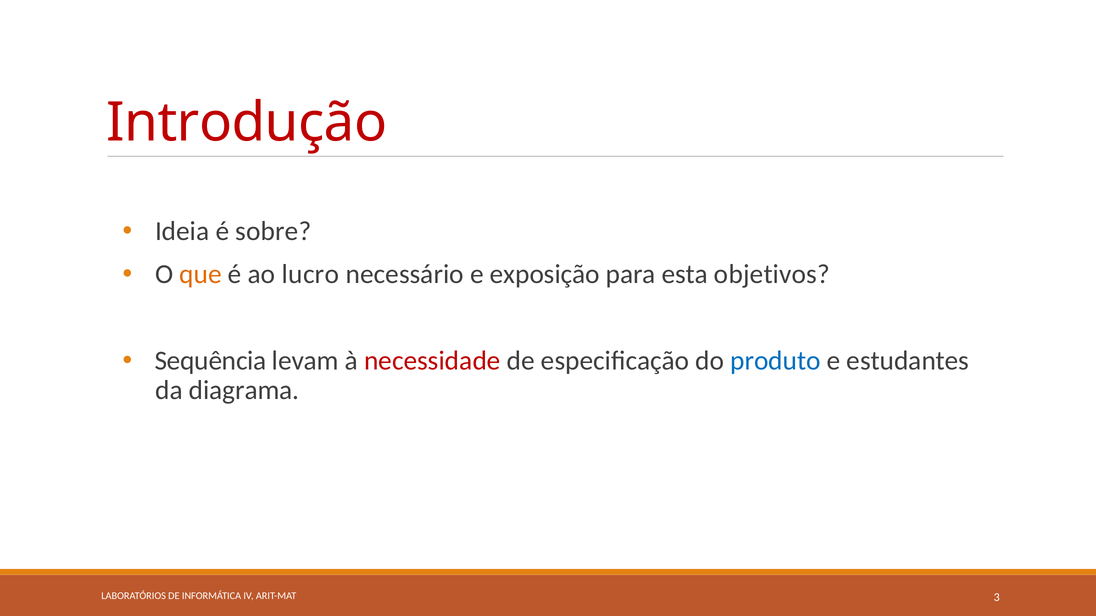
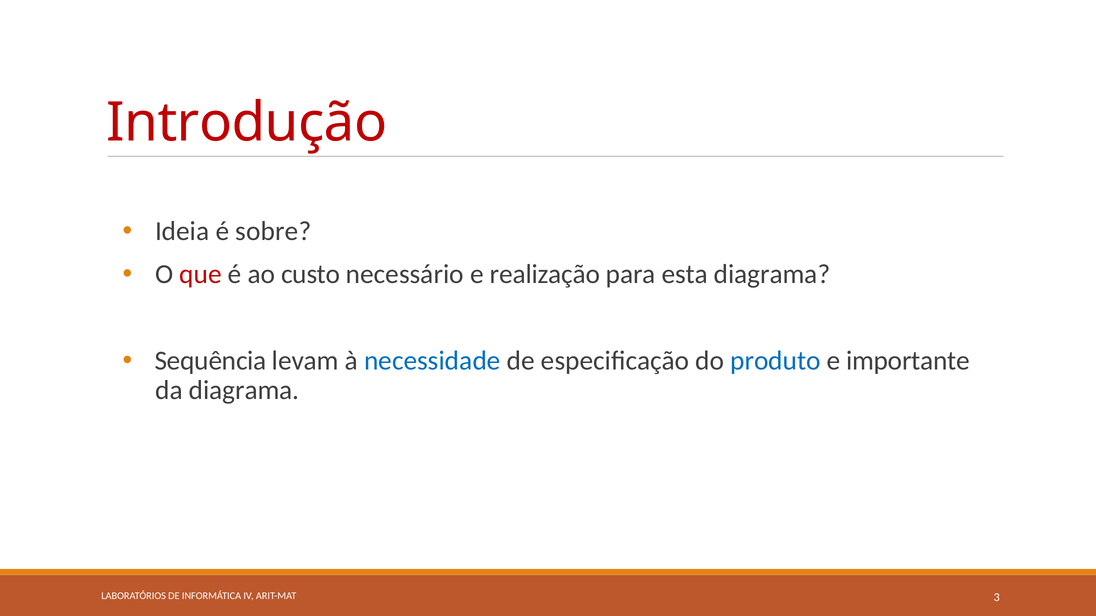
que colour: orange -> red
lucro: lucro -> custo
exposição: exposição -> realização
esta objetivos: objetivos -> diagrama
necessidade colour: red -> blue
estudantes: estudantes -> importante
